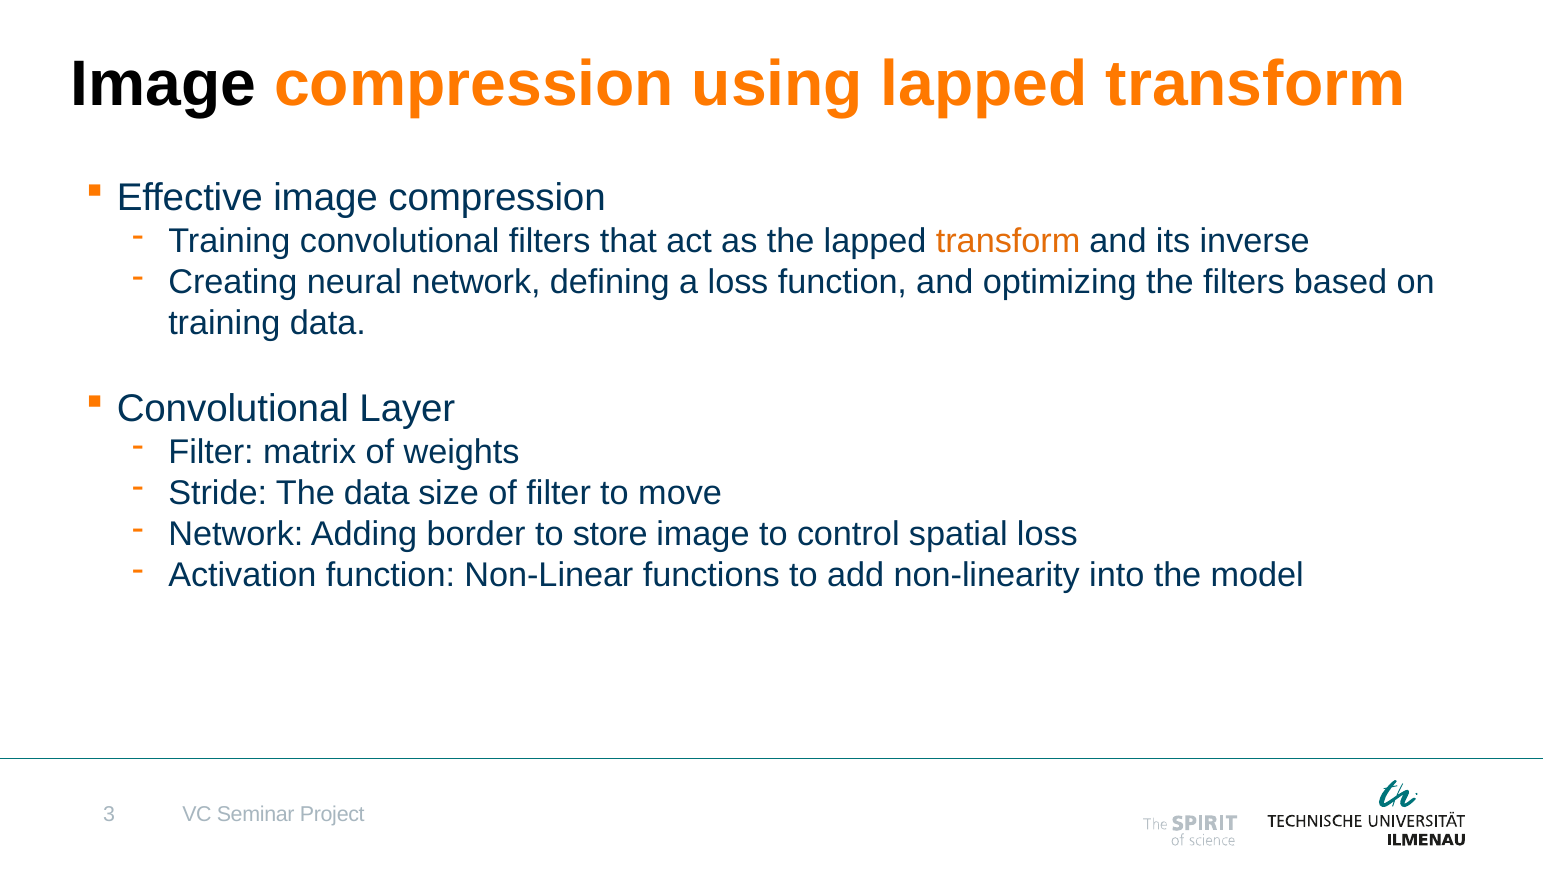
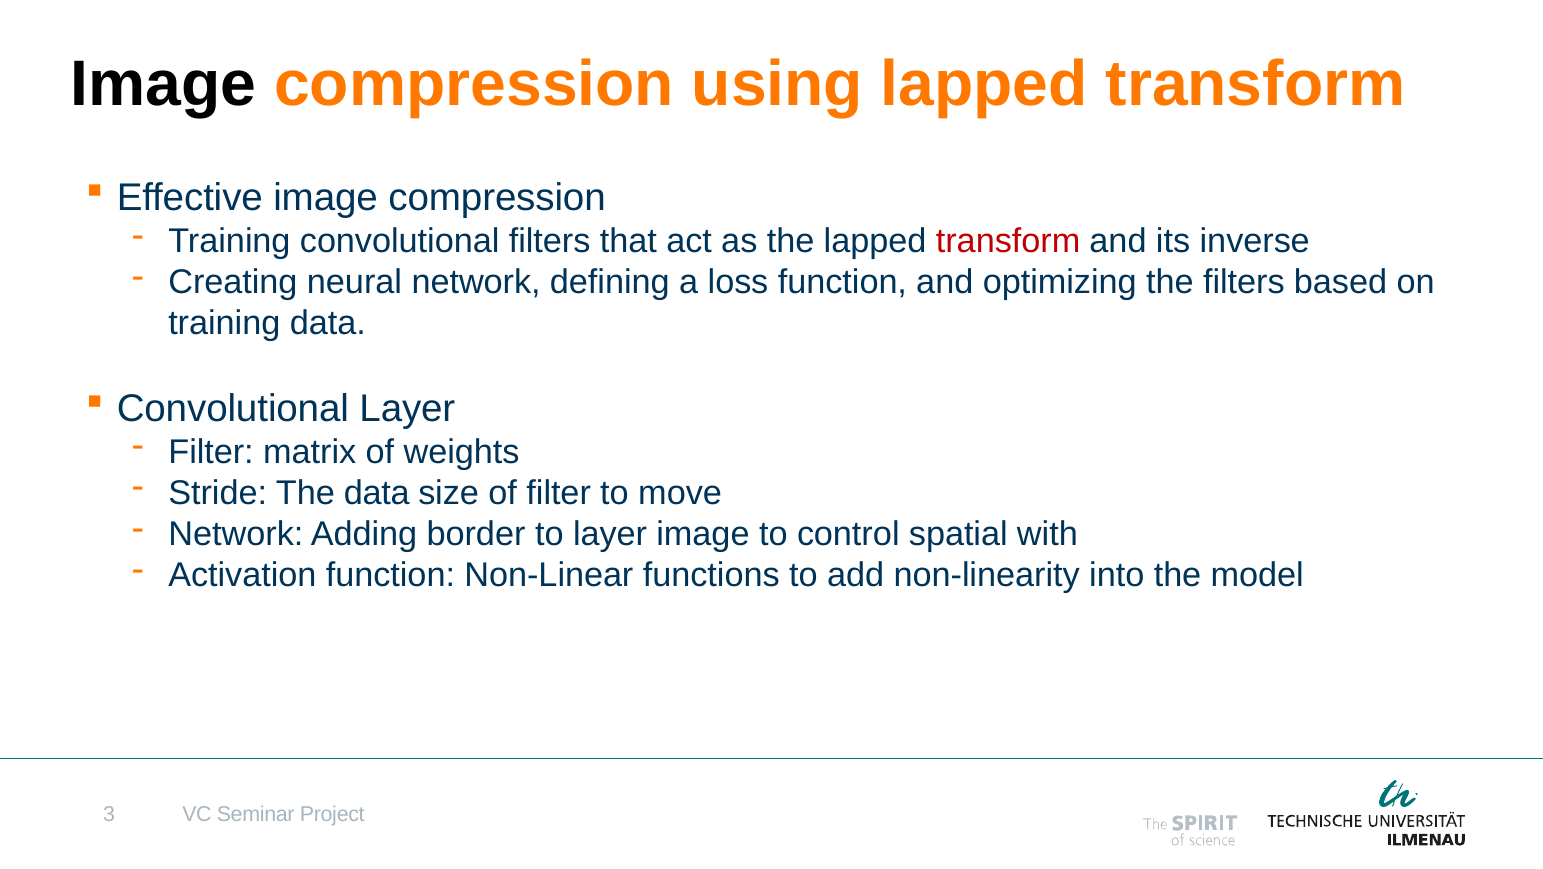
transform at (1008, 241) colour: orange -> red
to store: store -> layer
spatial loss: loss -> with
